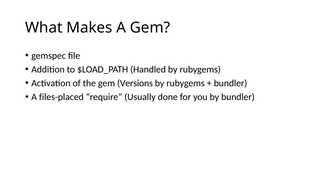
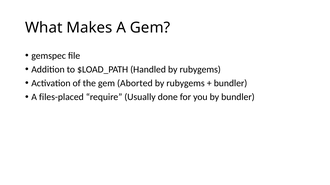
Versions: Versions -> Aborted
